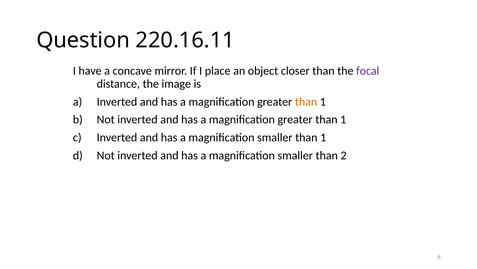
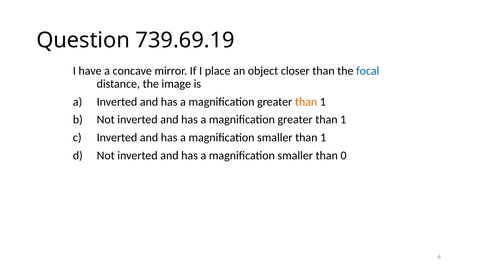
220.16.11: 220.16.11 -> 739.69.19
focal colour: purple -> blue
2: 2 -> 0
